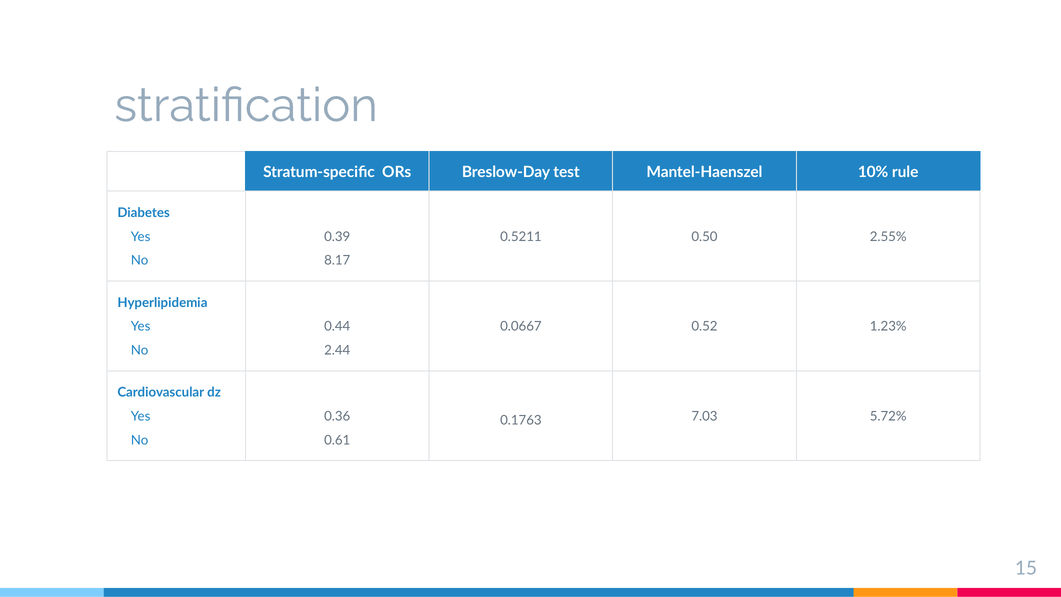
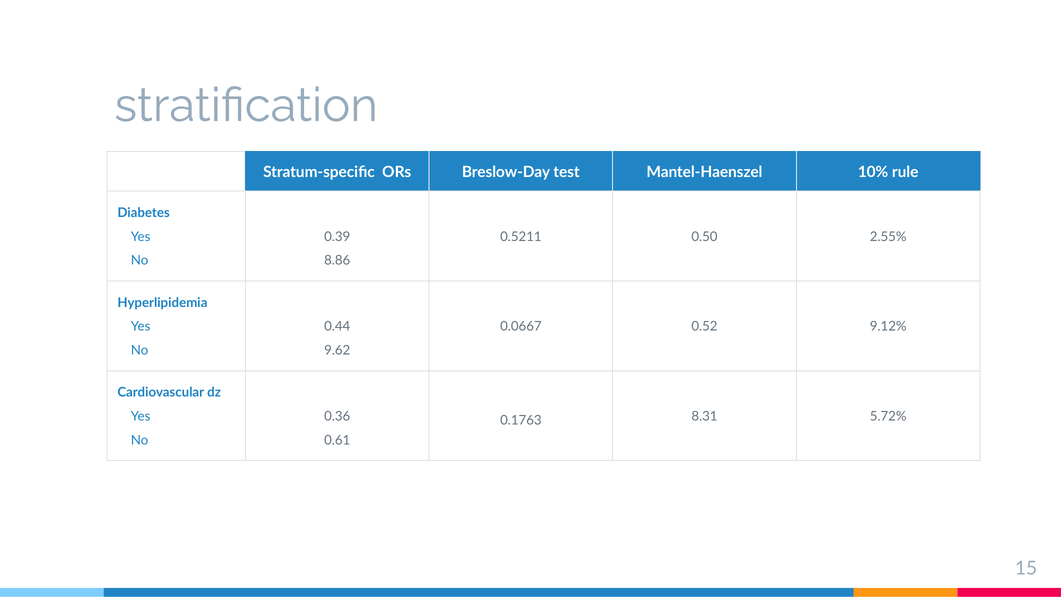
8.17: 8.17 -> 8.86
1.23%: 1.23% -> 9.12%
2.44: 2.44 -> 9.62
7.03: 7.03 -> 8.31
